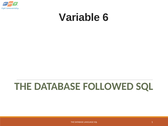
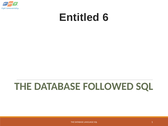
Variable: Variable -> Entitled
